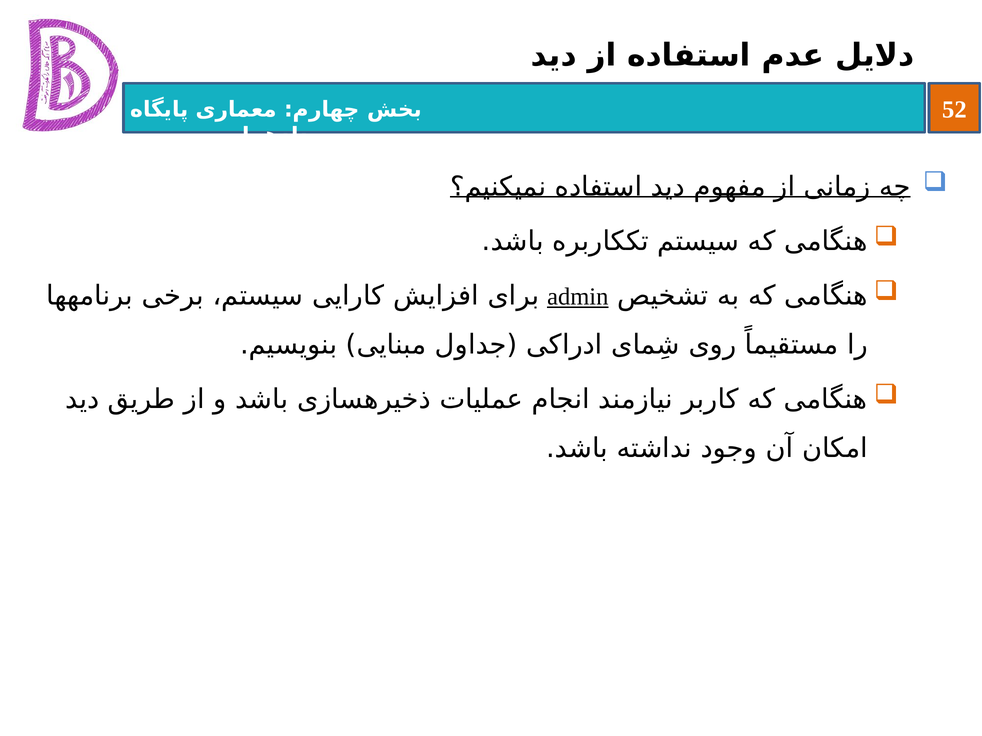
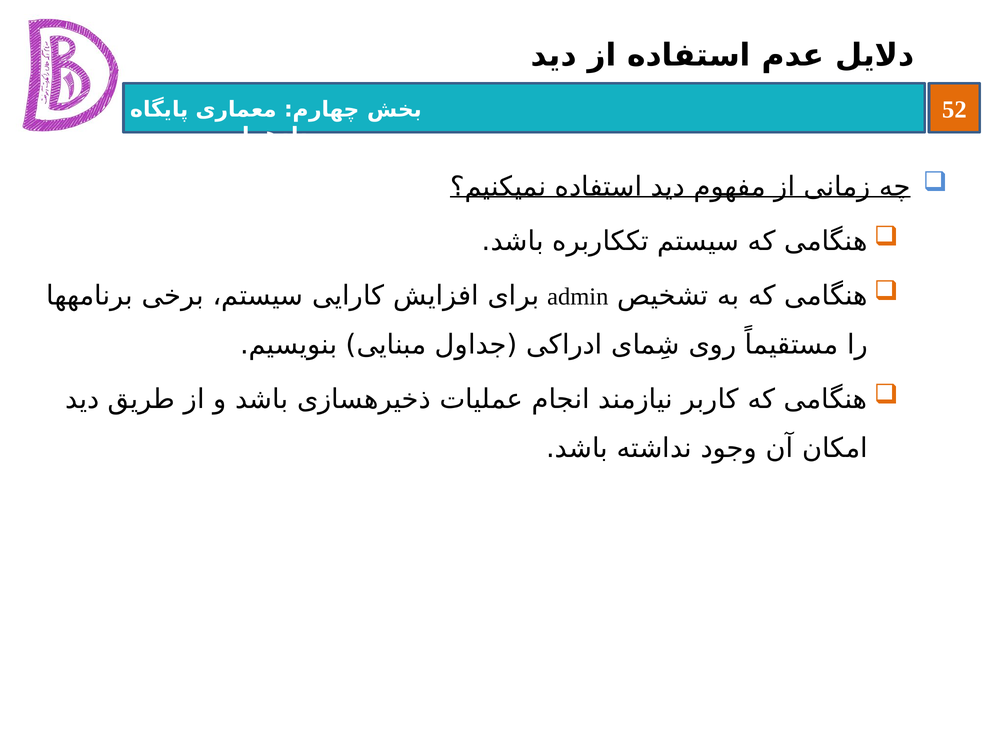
admin underline: present -> none
